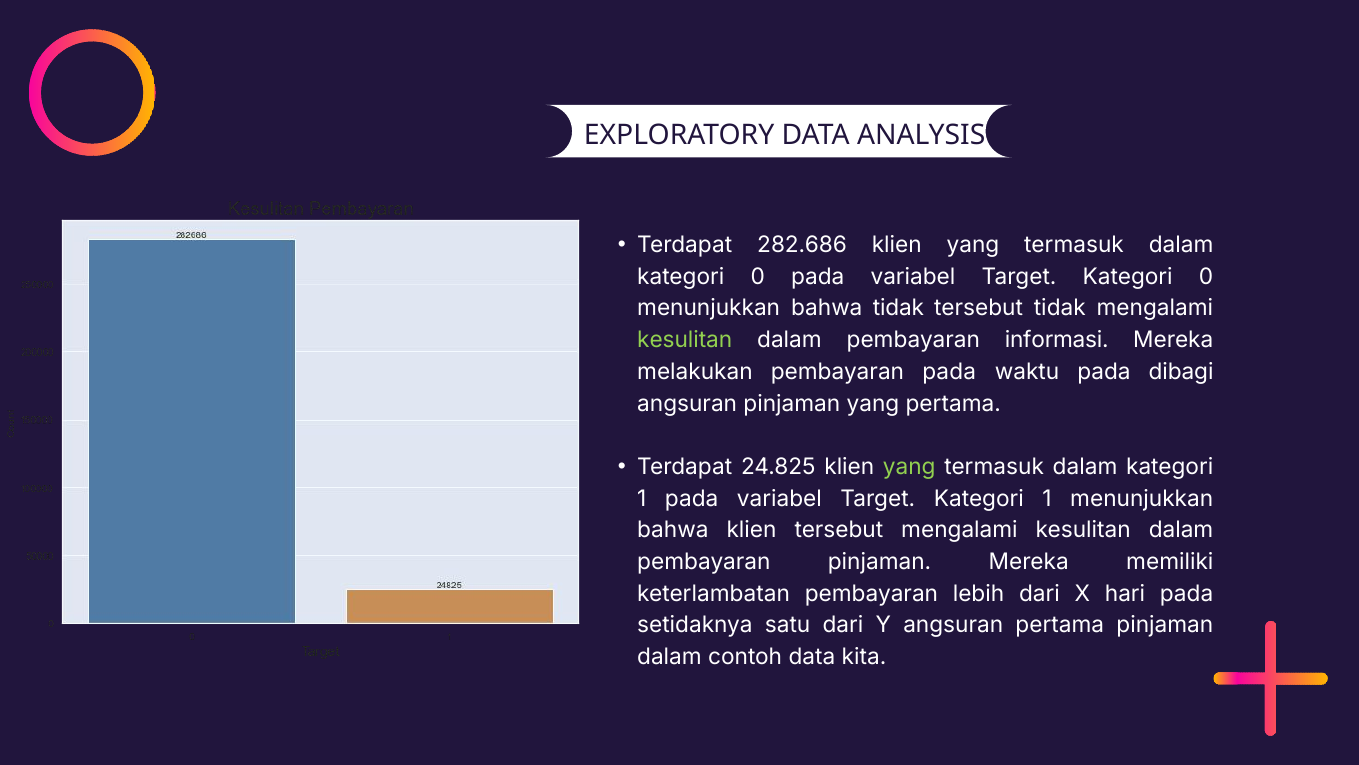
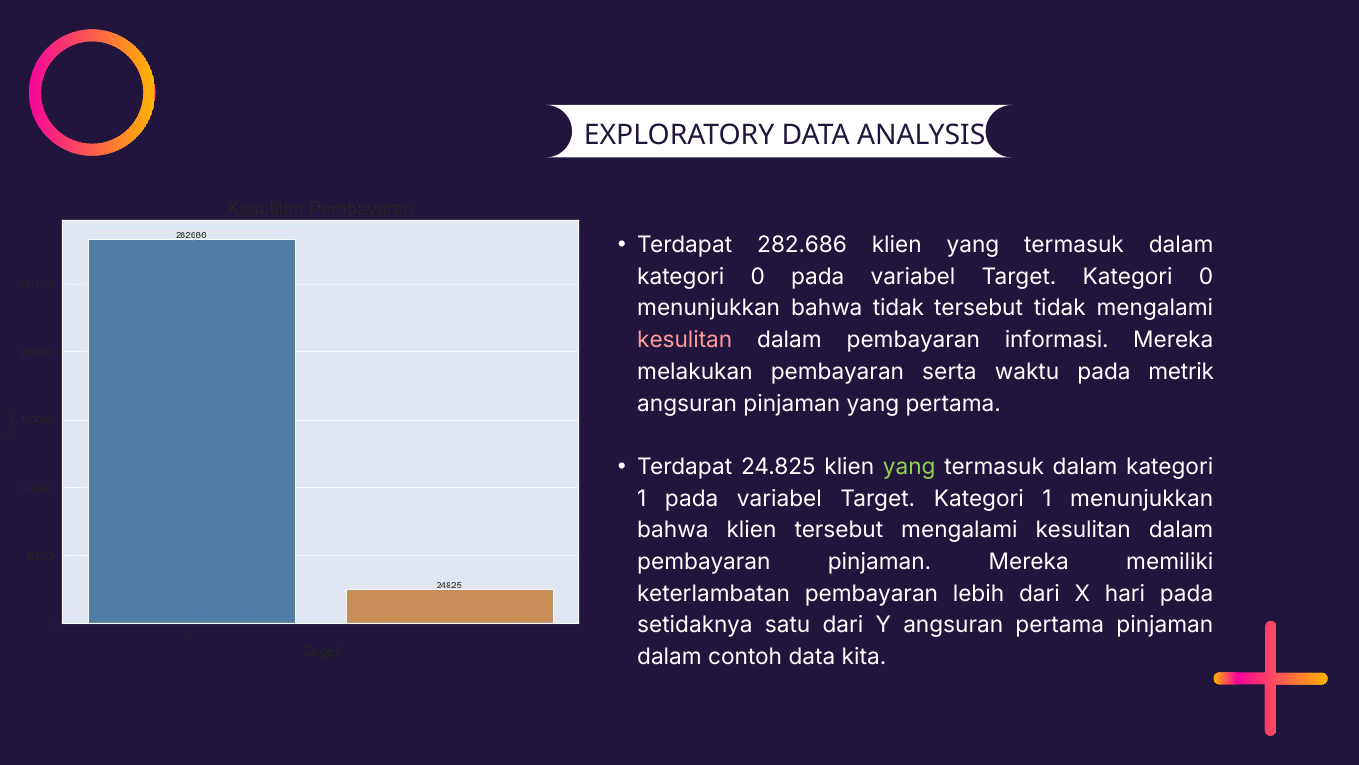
kesulitan at (685, 340) colour: light green -> pink
pembayaran pada: pada -> serta
dibagi: dibagi -> metrik
